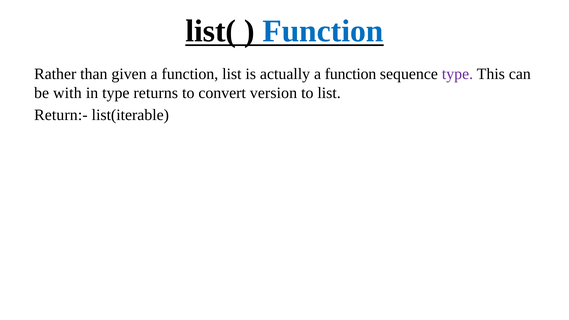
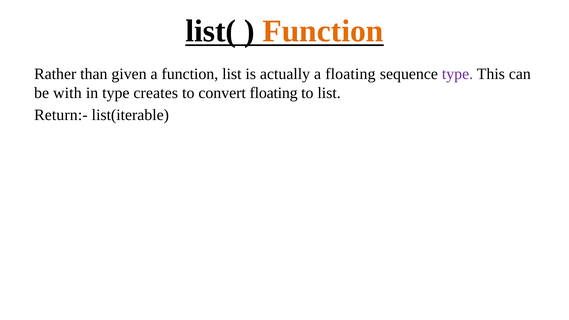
Function at (323, 31) colour: blue -> orange
actually a function: function -> floating
returns: returns -> creates
convert version: version -> floating
